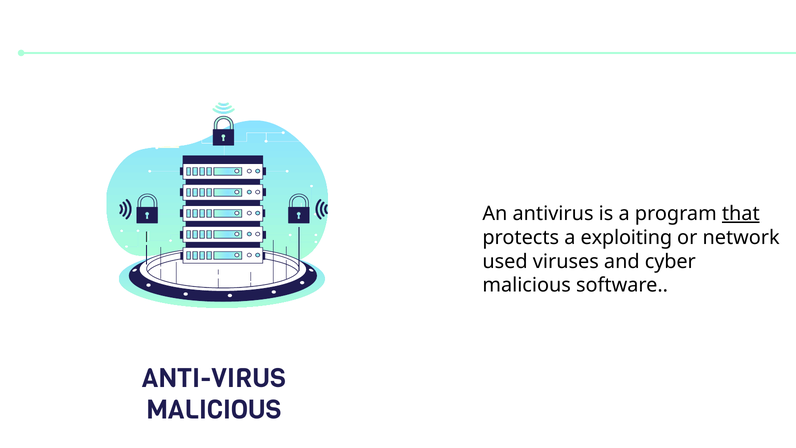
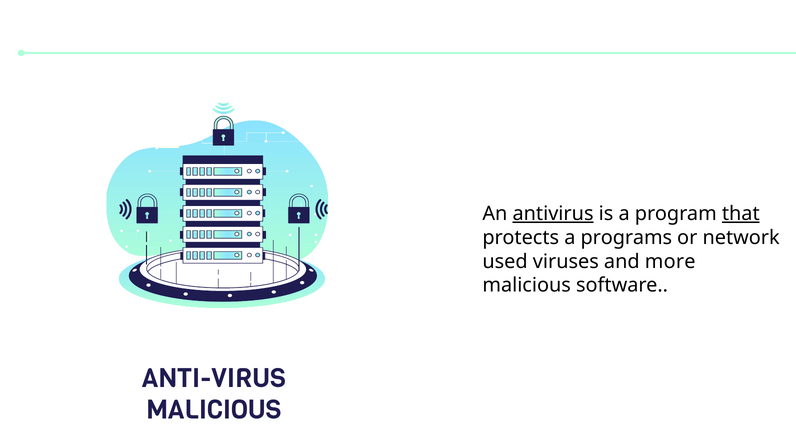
antivirus underline: none -> present
exploiting: exploiting -> programs
cyber: cyber -> more
